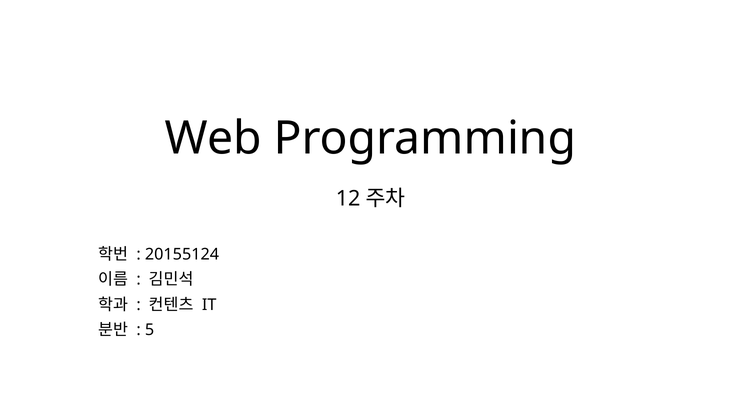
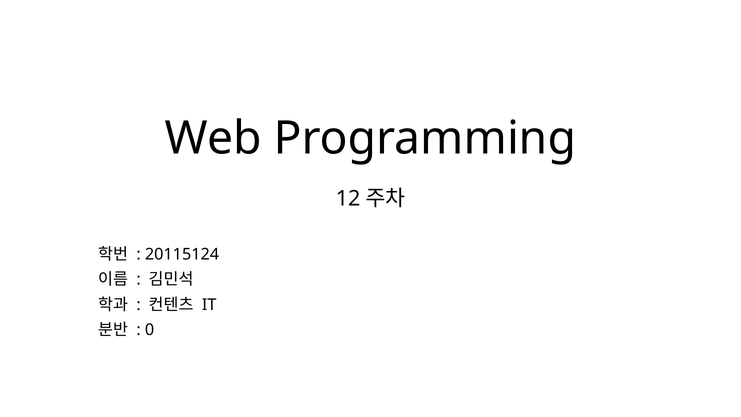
20155124: 20155124 -> 20115124
5: 5 -> 0
